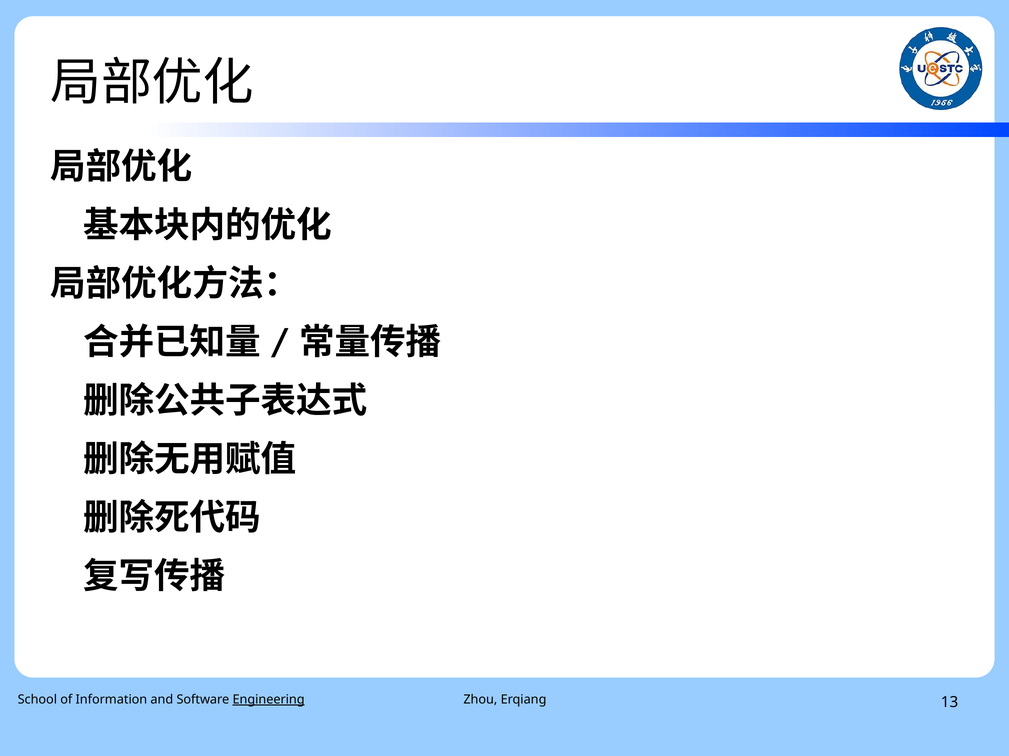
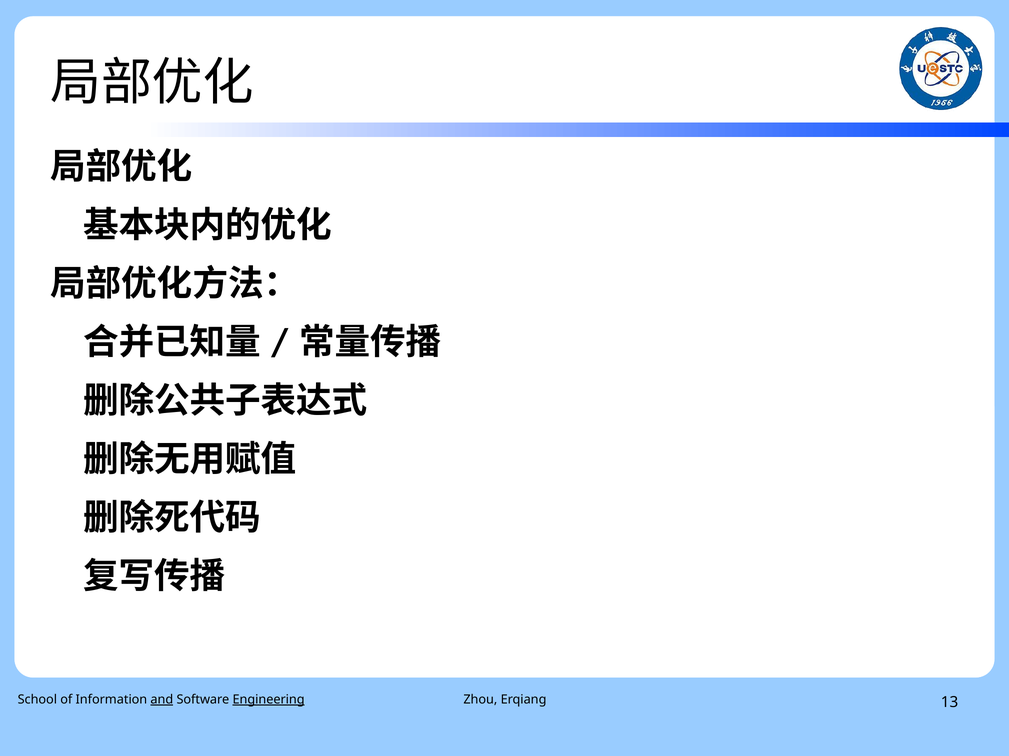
and underline: none -> present
